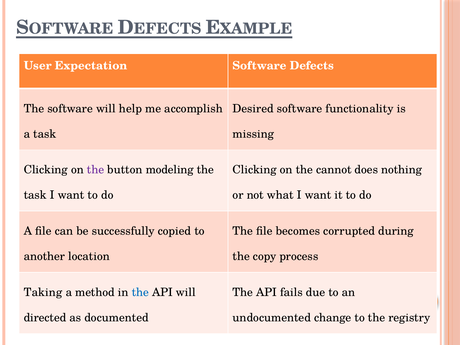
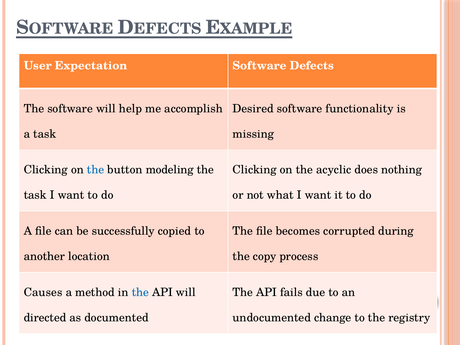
the at (96, 170) colour: purple -> blue
cannot: cannot -> acyclic
Taking: Taking -> Causes
